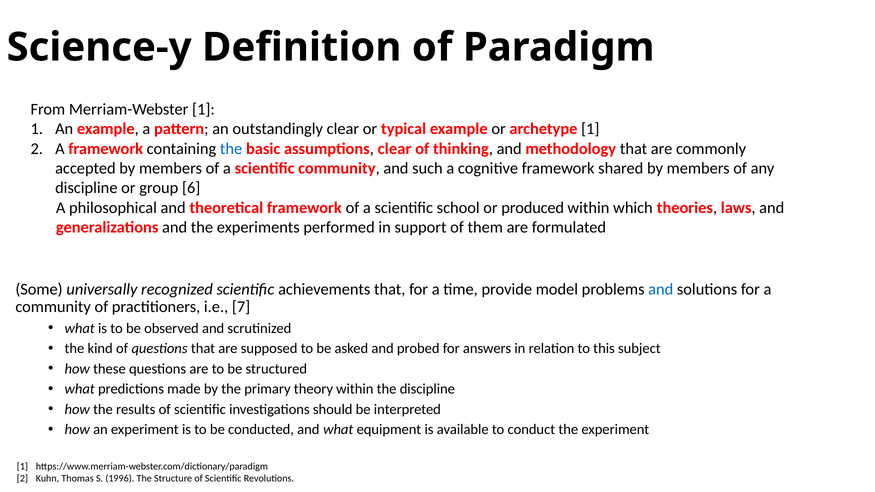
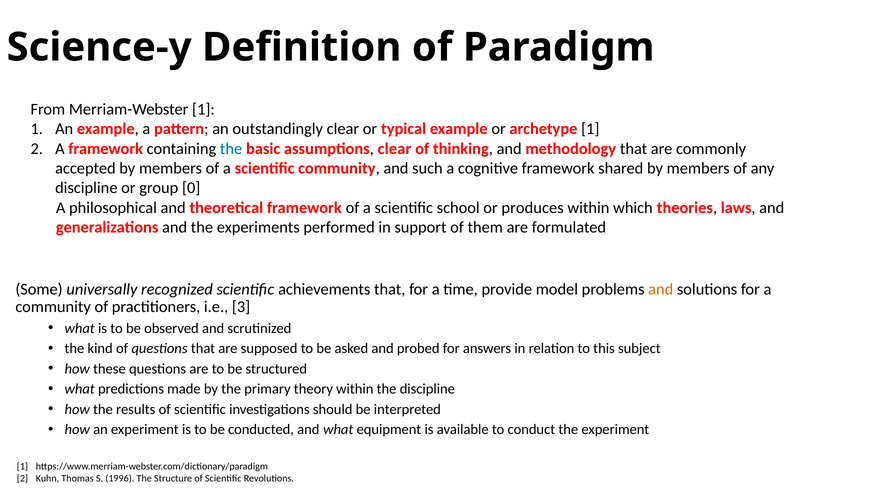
6: 6 -> 0
produced: produced -> produces
and at (661, 289) colour: blue -> orange
7: 7 -> 3
